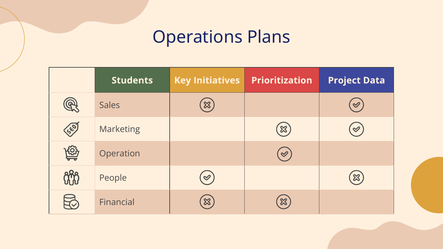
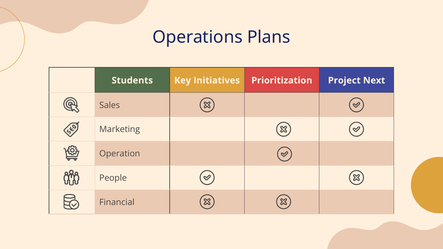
Data: Data -> Next
